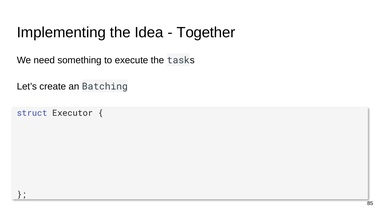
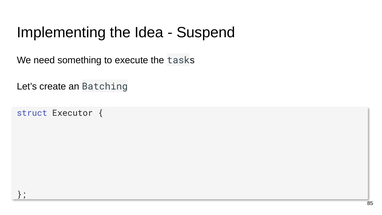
Together: Together -> Suspend
